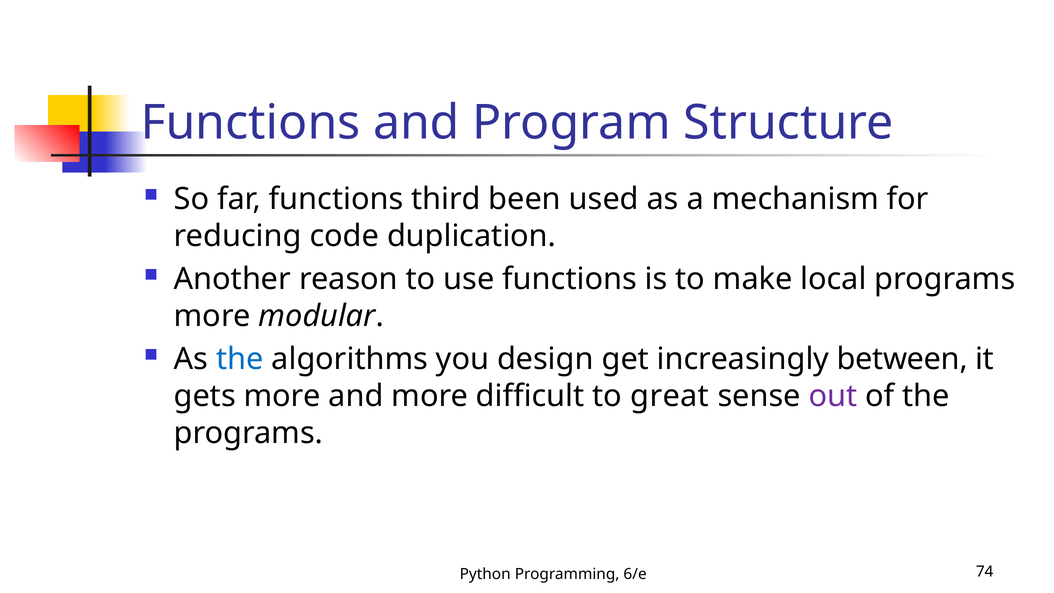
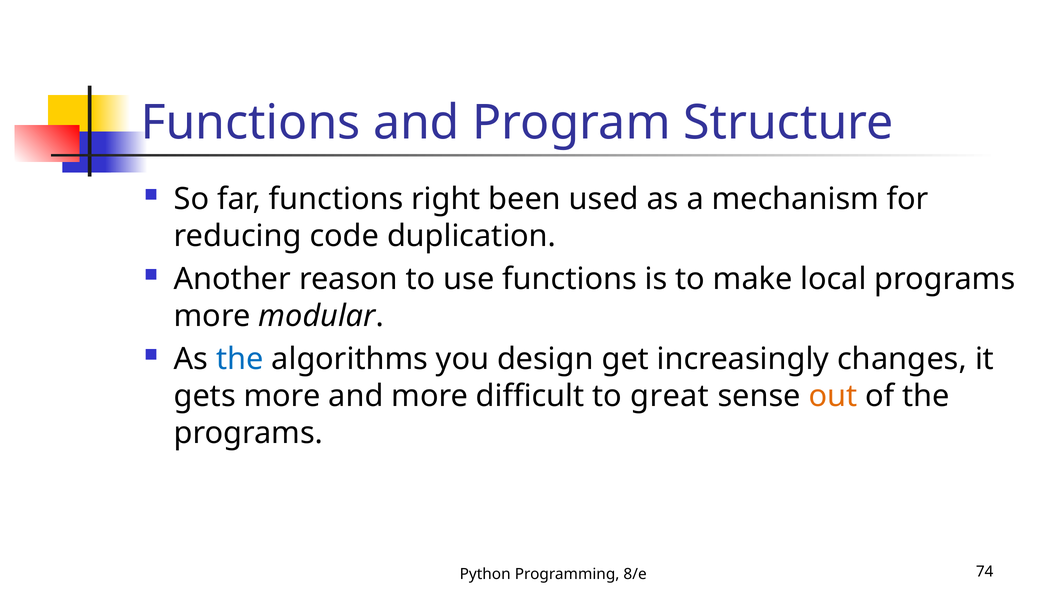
third: third -> right
between: between -> changes
out colour: purple -> orange
6/e: 6/e -> 8/e
